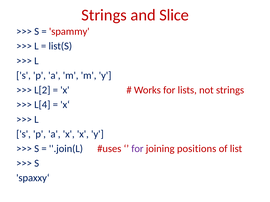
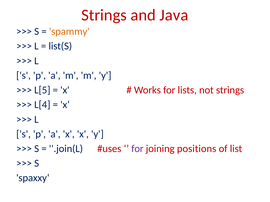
Slice: Slice -> Java
spammy colour: red -> orange
L[2: L[2 -> L[5
